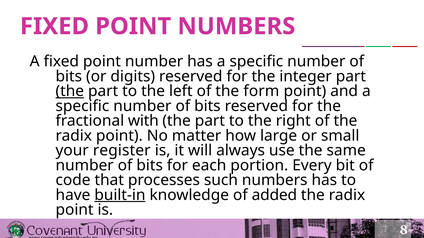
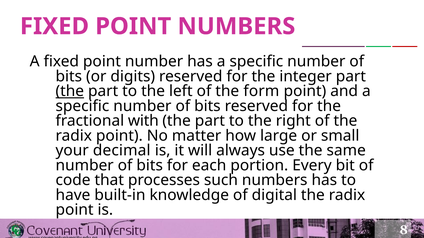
register: register -> decimal
built-in underline: present -> none
added: added -> digital
